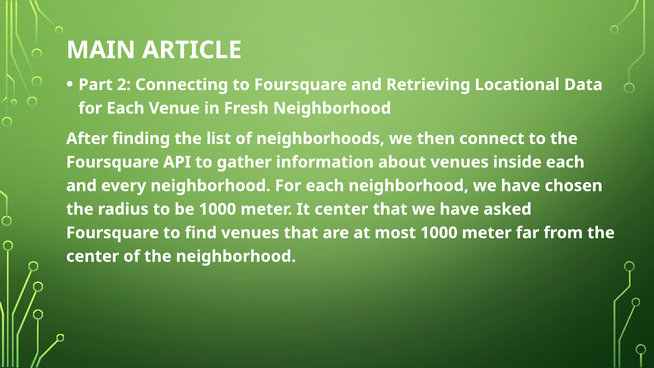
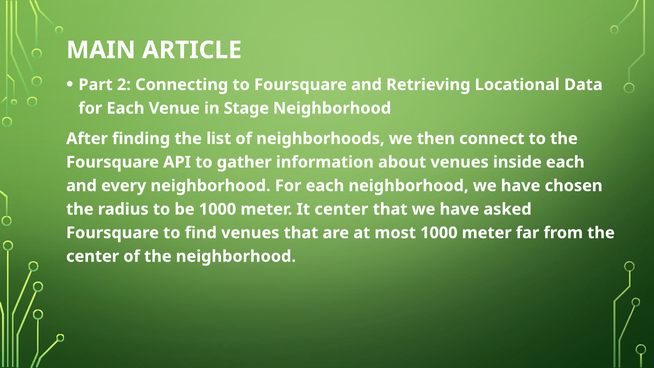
Fresh: Fresh -> Stage
